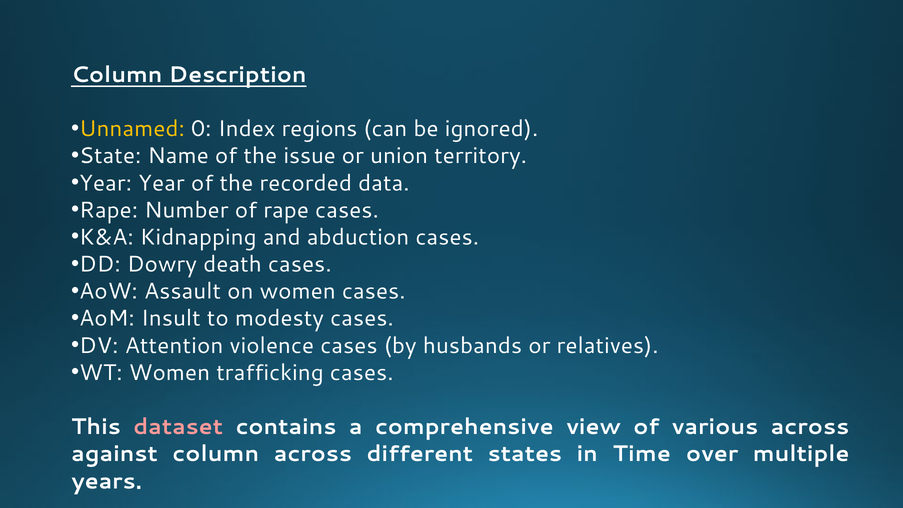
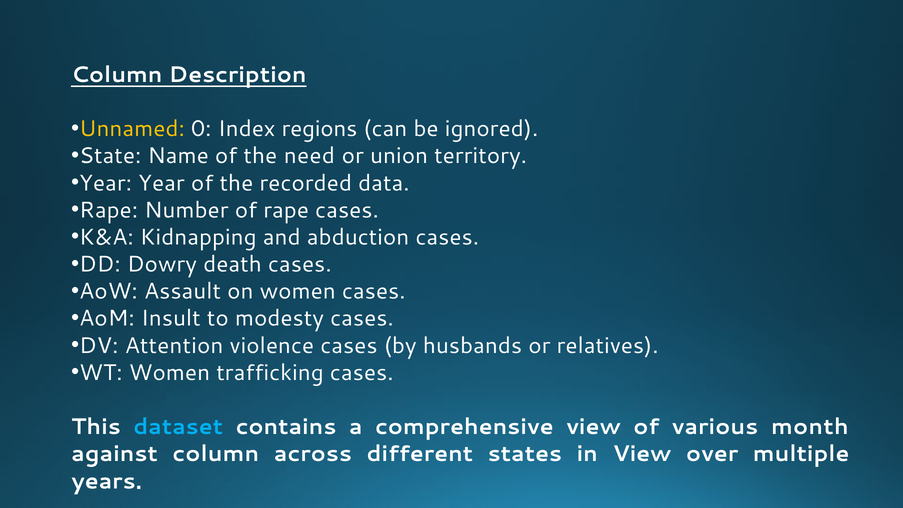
issue: issue -> need
dataset colour: pink -> light blue
various across: across -> month
in Time: Time -> View
